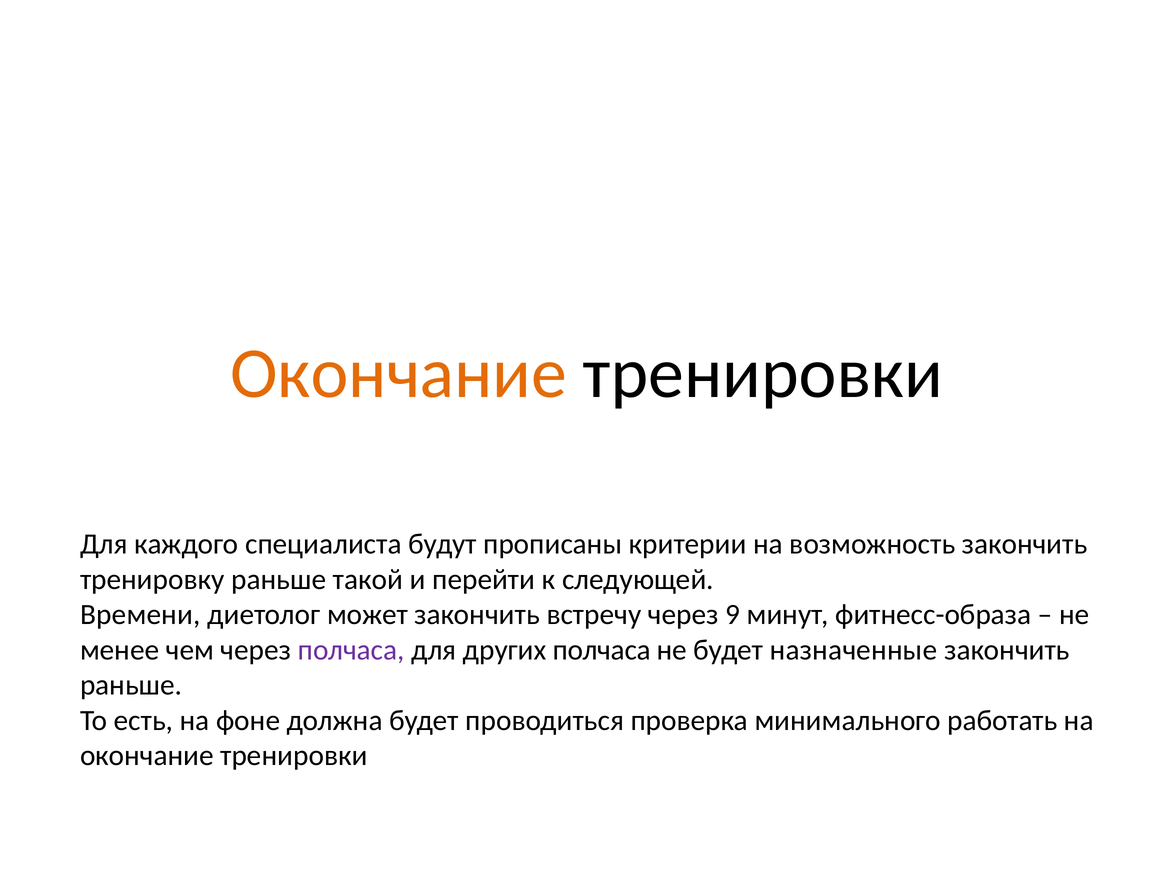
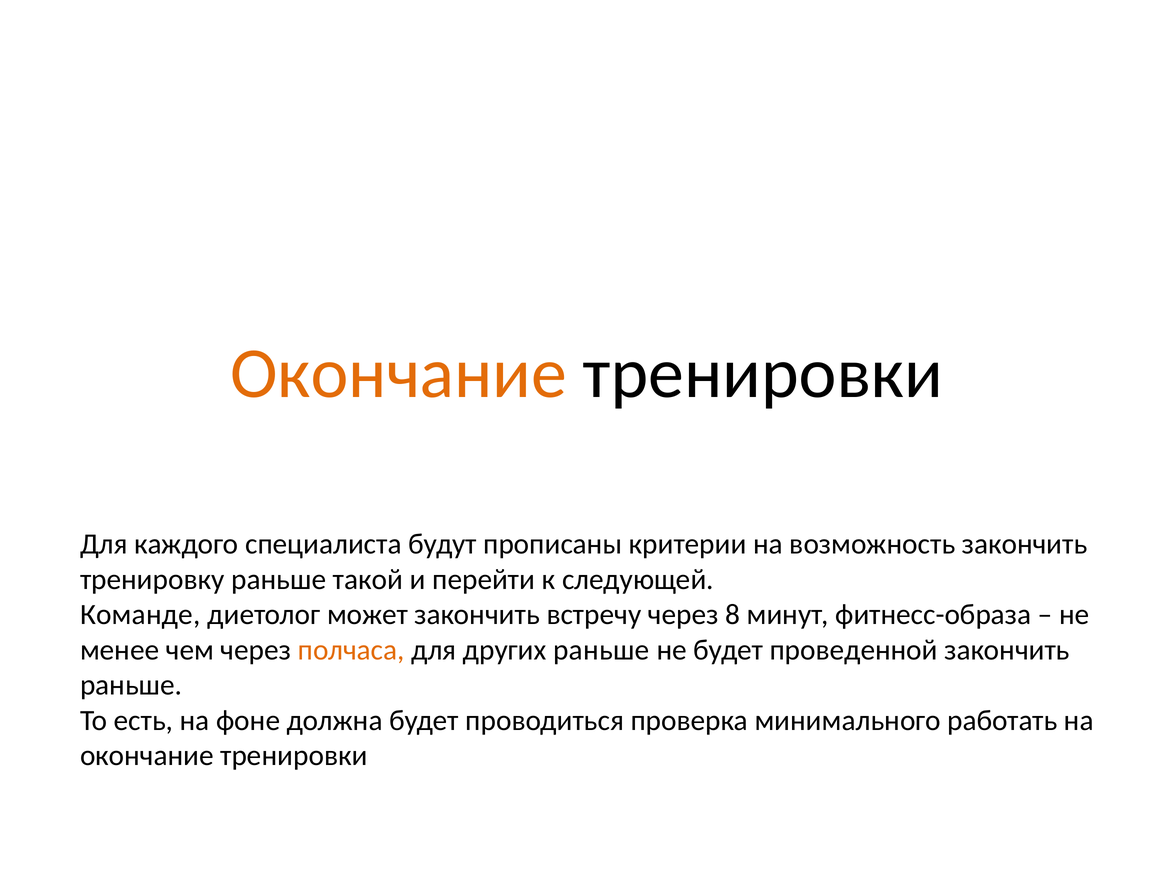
Времени: Времени -> Команде
9: 9 -> 8
полчаса at (351, 650) colour: purple -> orange
других полчаса: полчаса -> раньше
назначенные: назначенные -> проведенной
